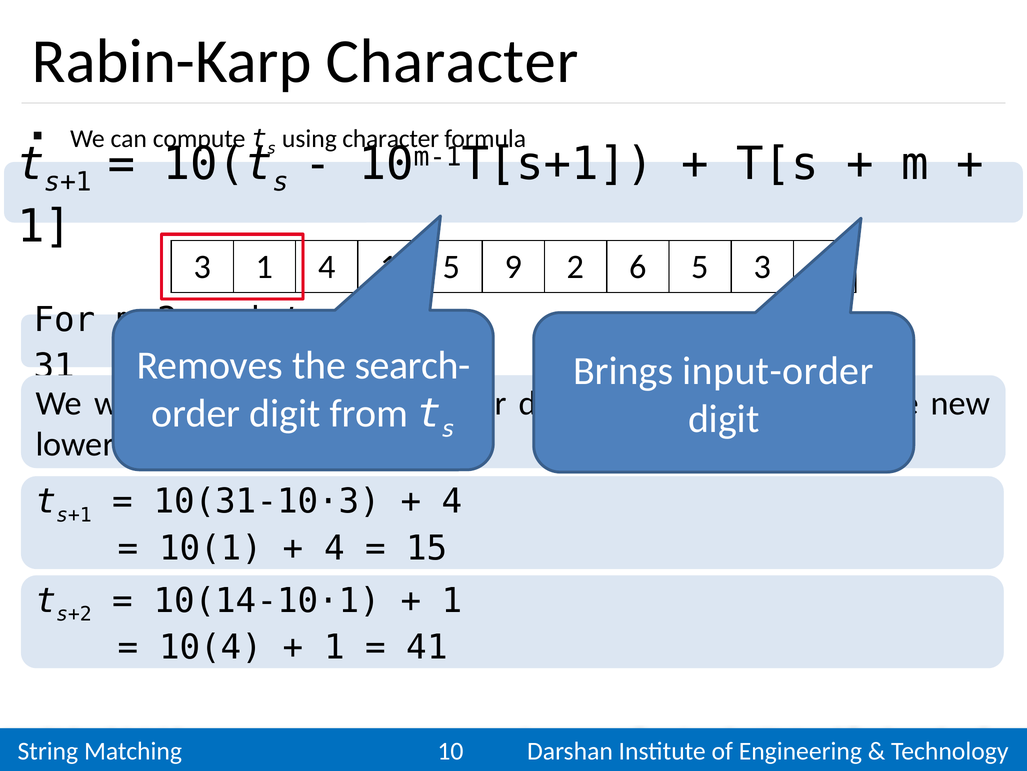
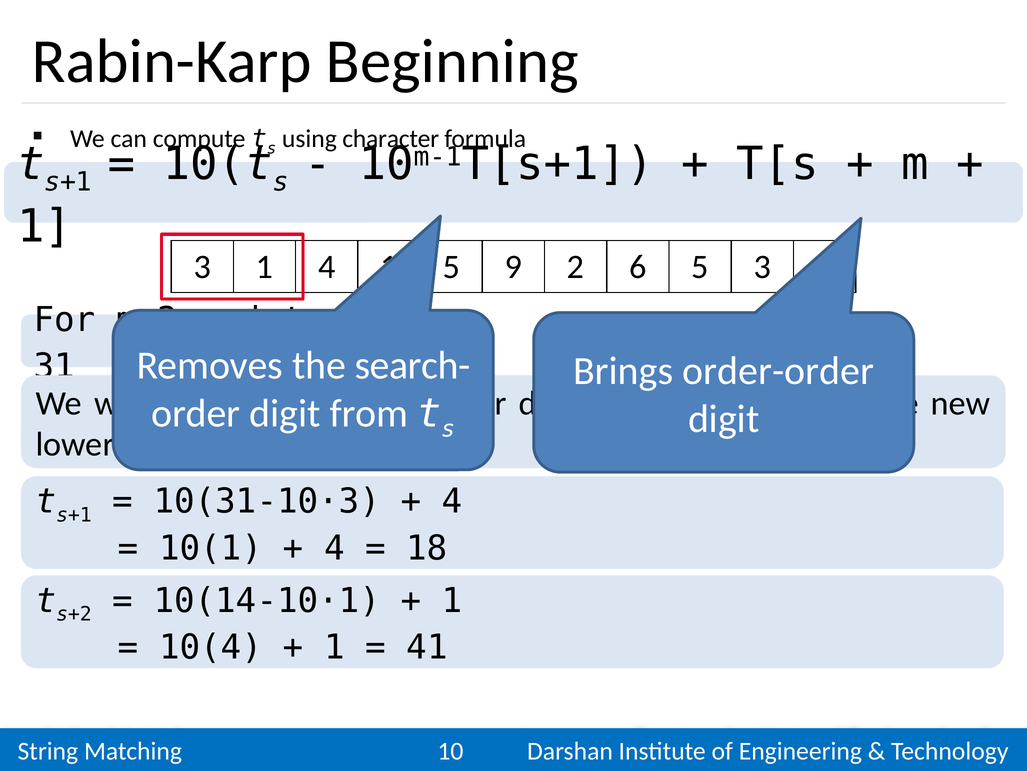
Rabin-Karp Character: Character -> Beginning
input-order: input-order -> order-order
15: 15 -> 18
